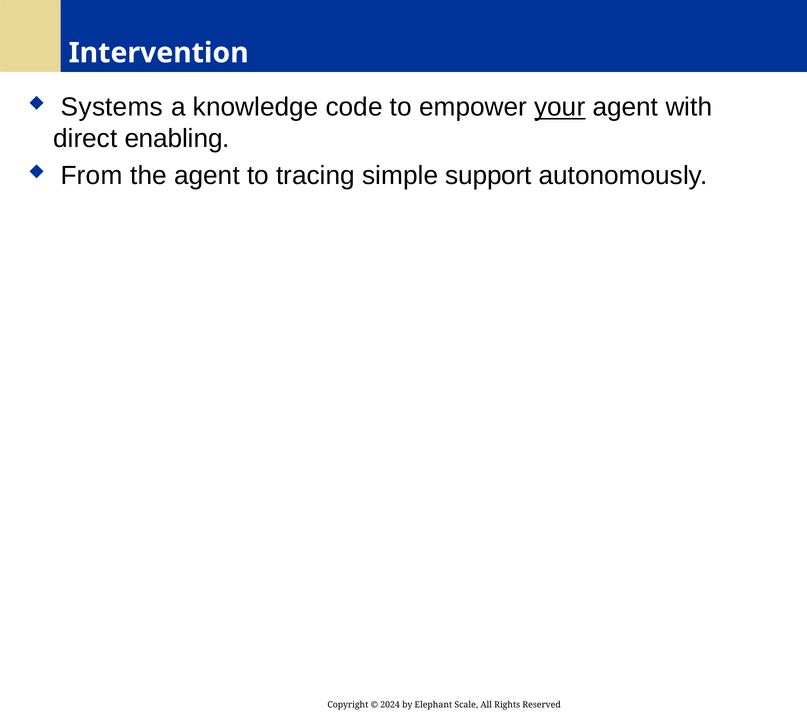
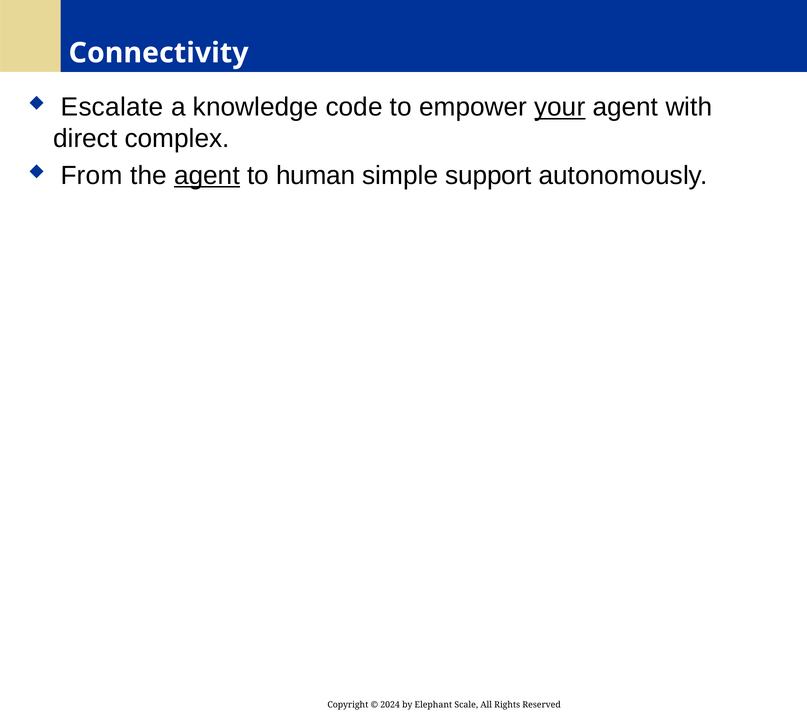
Intervention: Intervention -> Connectivity
Systems: Systems -> Escalate
enabling: enabling -> complex
agent at (207, 175) underline: none -> present
tracing: tracing -> human
